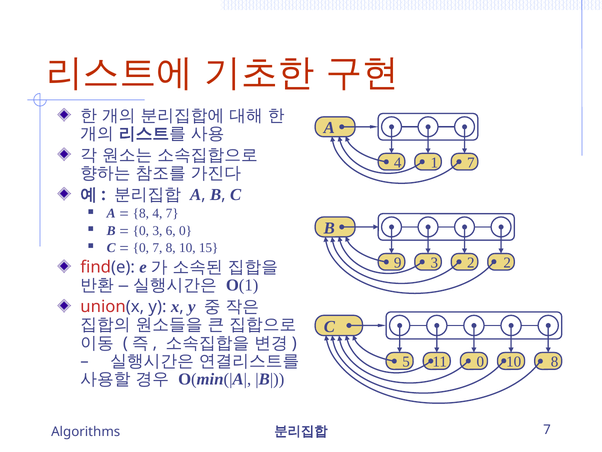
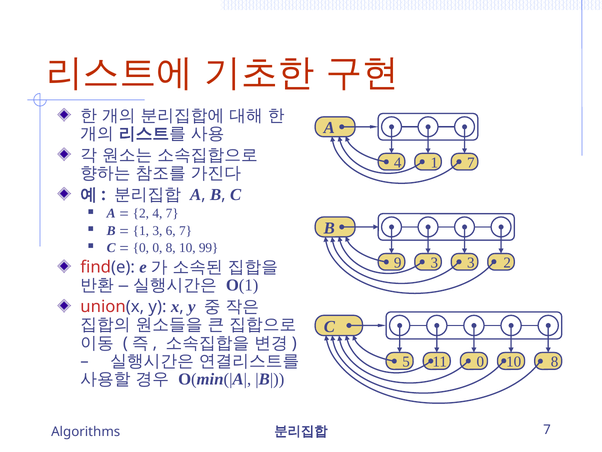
8 at (141, 213): 8 -> 2
0 at (141, 230): 0 -> 1
6 0: 0 -> 7
0 7: 7 -> 0
15: 15 -> 99
3 2: 2 -> 3
